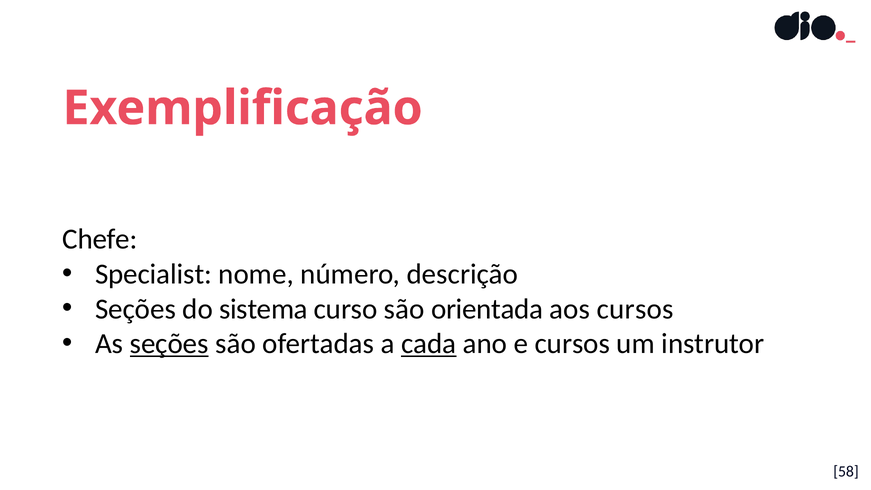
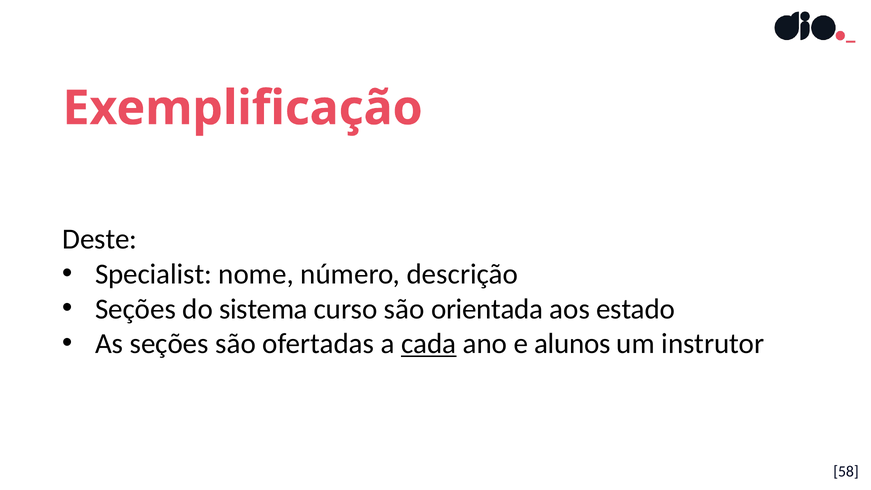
Chefe: Chefe -> Deste
aos cursos: cursos -> estado
seções at (169, 344) underline: present -> none
e cursos: cursos -> alunos
